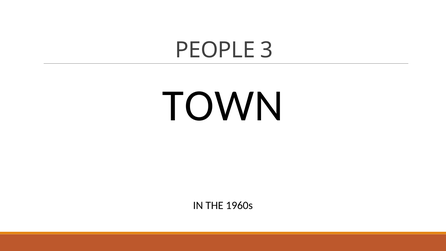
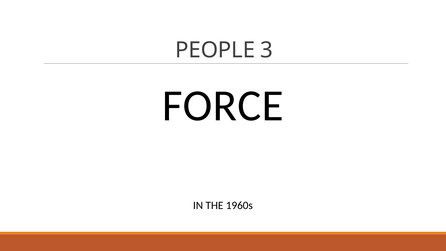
TOWN: TOWN -> FORCE
